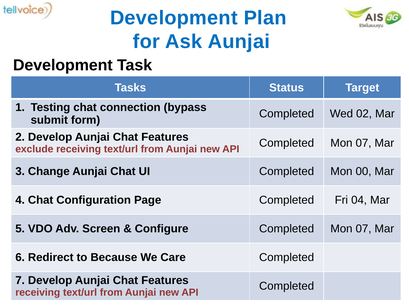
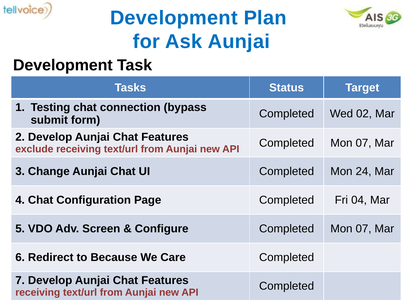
00: 00 -> 24
